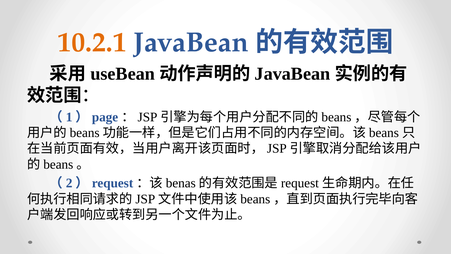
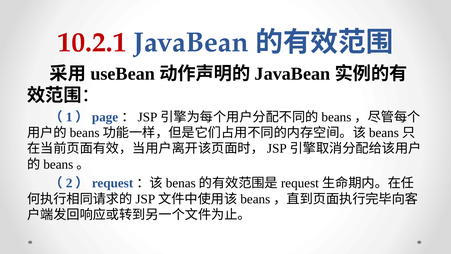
10.2.1 colour: orange -> red
